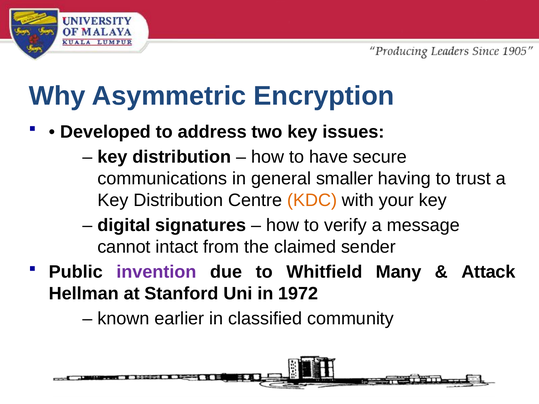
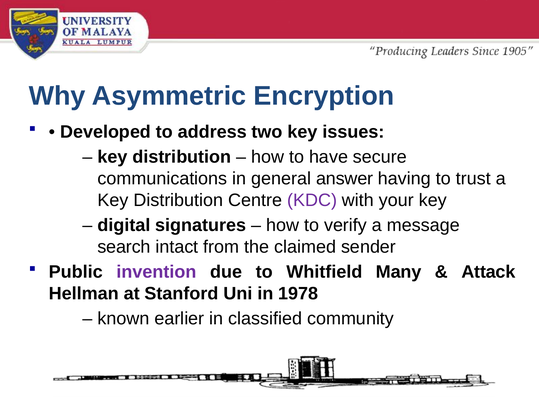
smaller: smaller -> answer
KDC colour: orange -> purple
cannot: cannot -> search
1972: 1972 -> 1978
